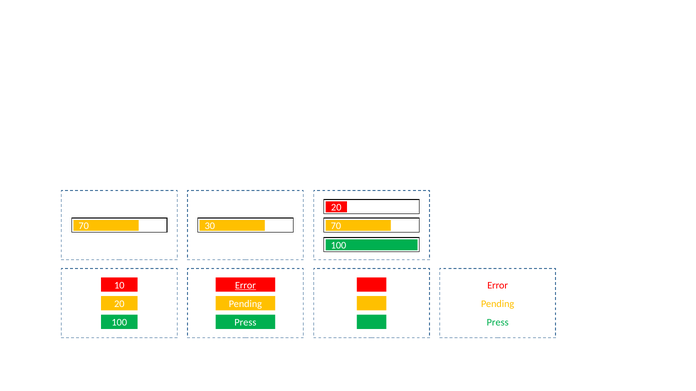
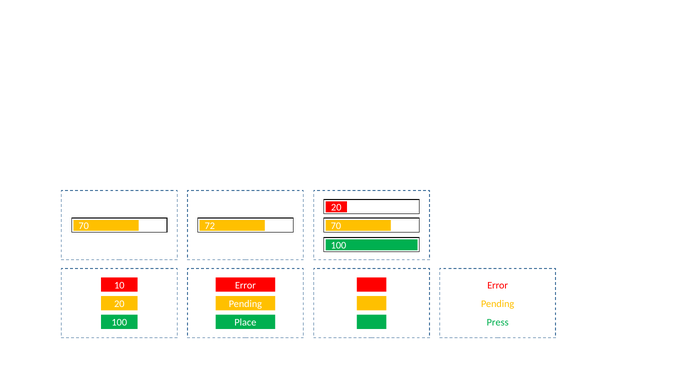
30: 30 -> 72
Error at (245, 286) underline: present -> none
Press at (245, 323): Press -> Place
